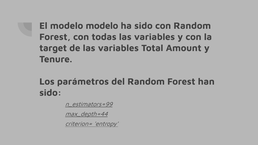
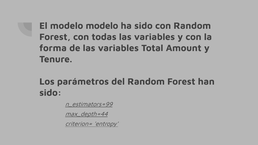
target: target -> forma
